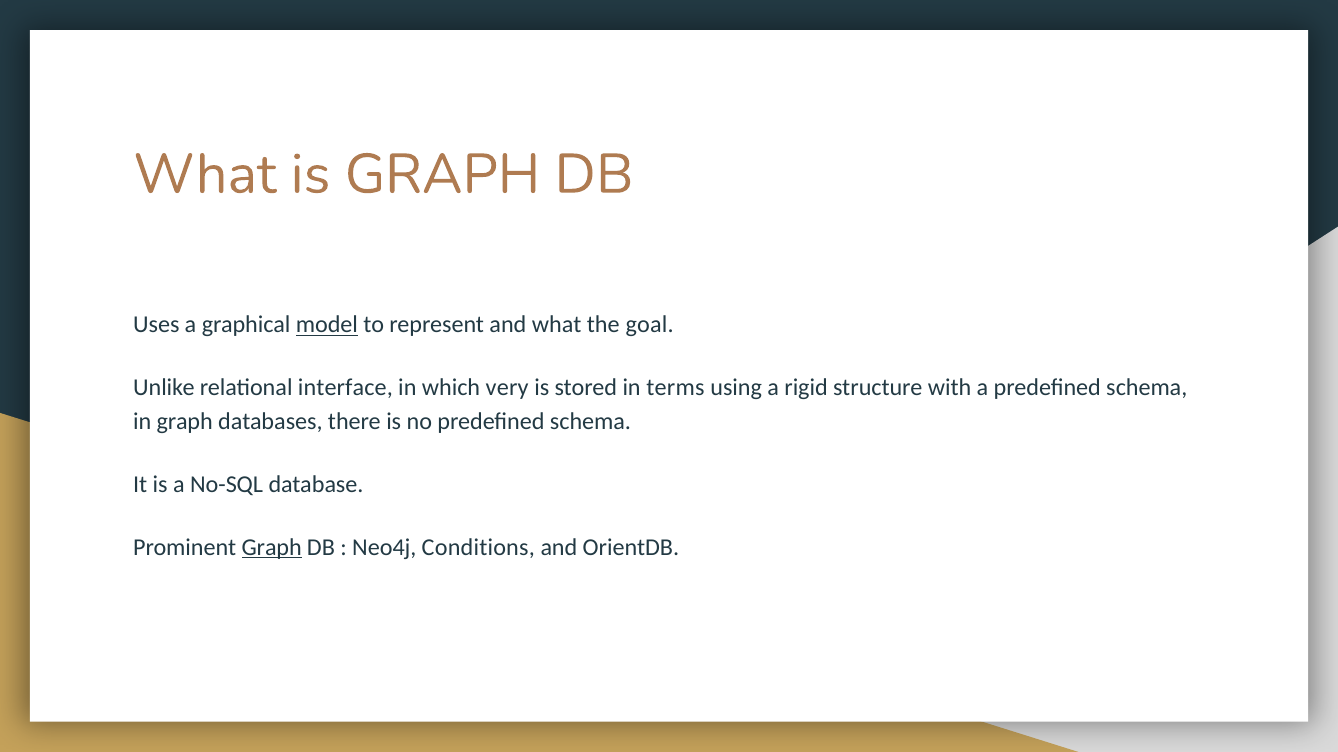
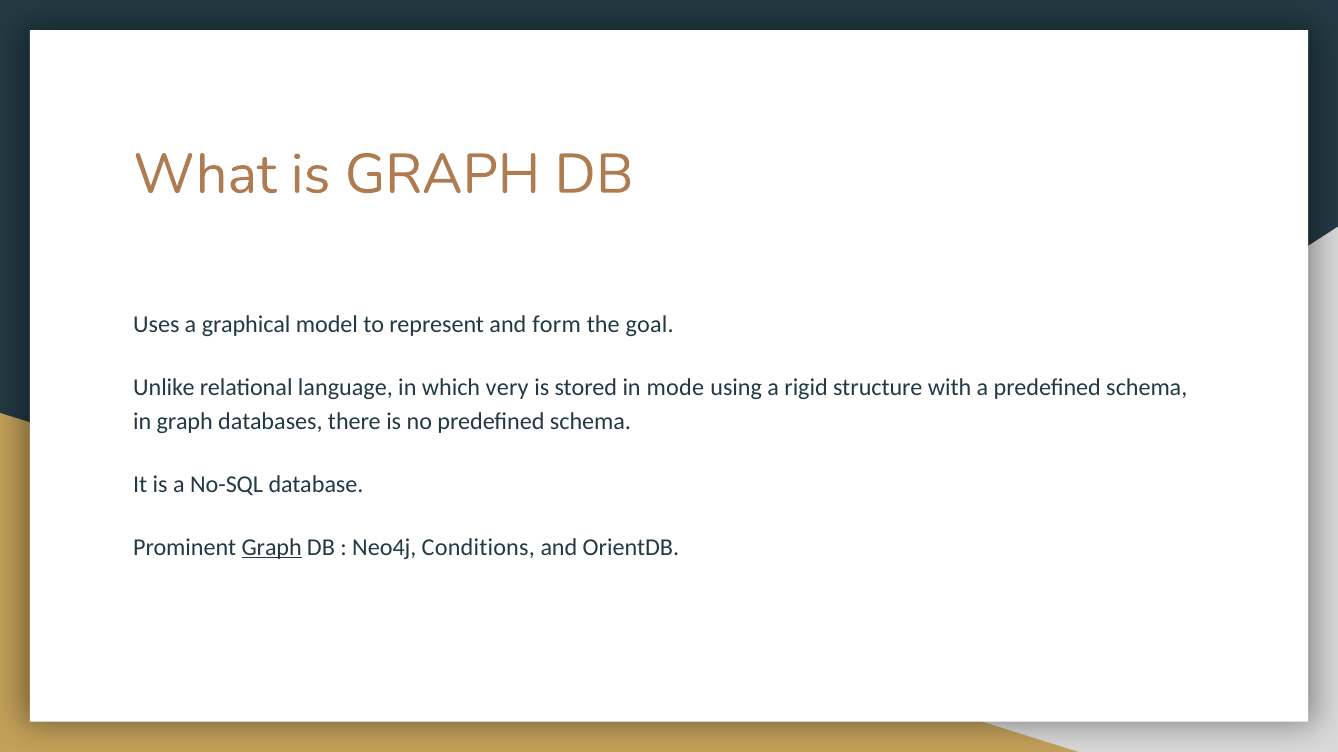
model underline: present -> none
and what: what -> form
interface: interface -> language
terms: terms -> mode
